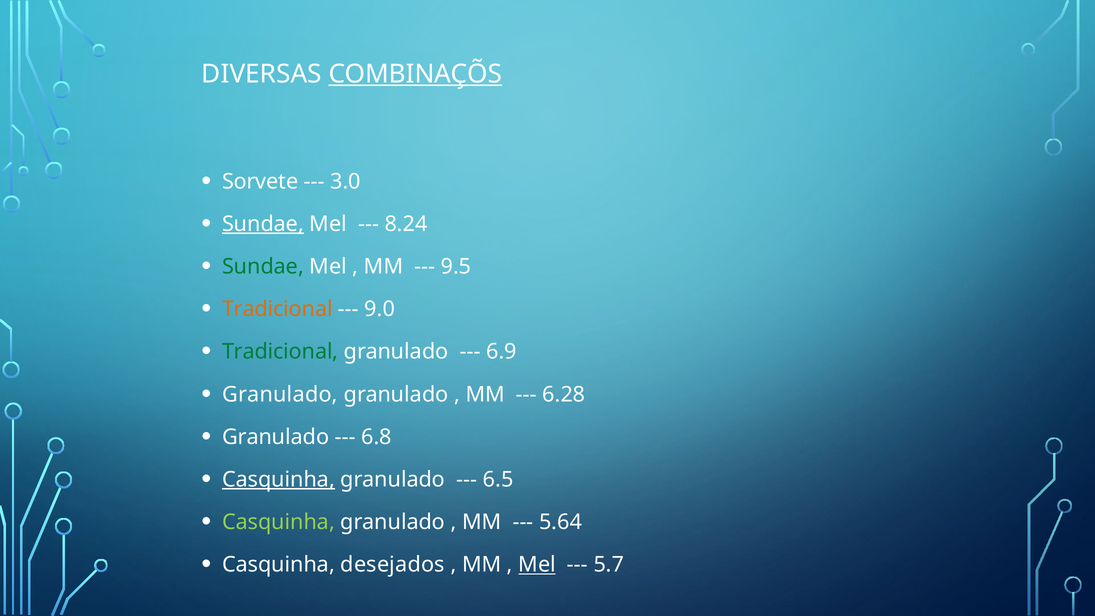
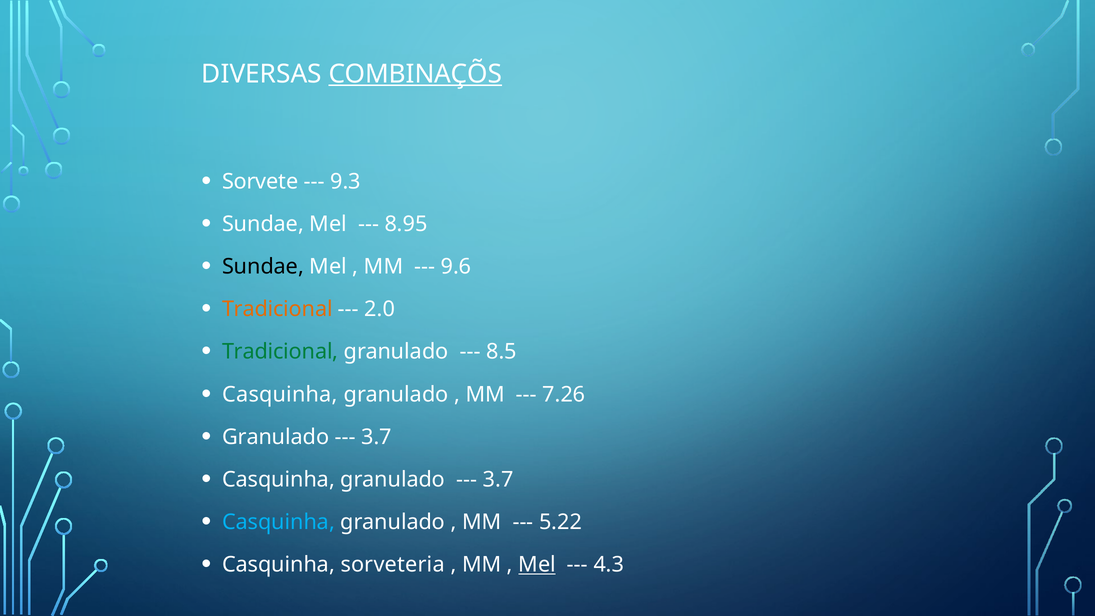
3.0: 3.0 -> 9.3
Sundae at (263, 224) underline: present -> none
8.24: 8.24 -> 8.95
Sundae at (263, 267) colour: green -> black
9.5: 9.5 -> 9.6
9.0: 9.0 -> 2.0
6.9: 6.9 -> 8.5
Granulado at (280, 394): Granulado -> Casquinha
6.28: 6.28 -> 7.26
6.8 at (376, 437): 6.8 -> 3.7
Casquinha at (278, 480) underline: present -> none
6.5 at (498, 480): 6.5 -> 3.7
Casquinha at (278, 522) colour: light green -> light blue
5.64: 5.64 -> 5.22
desejados: desejados -> sorveteria
5.7: 5.7 -> 4.3
